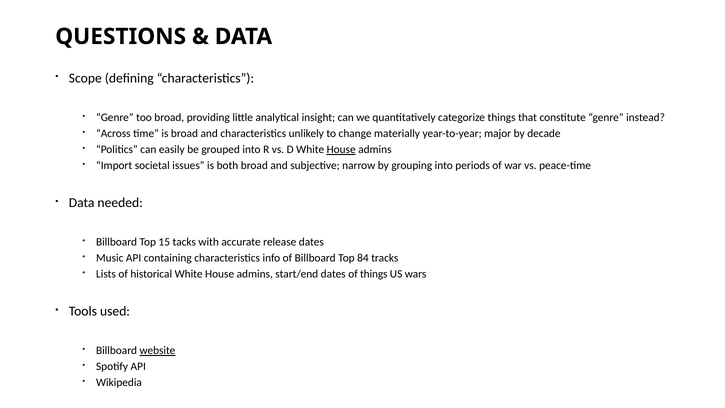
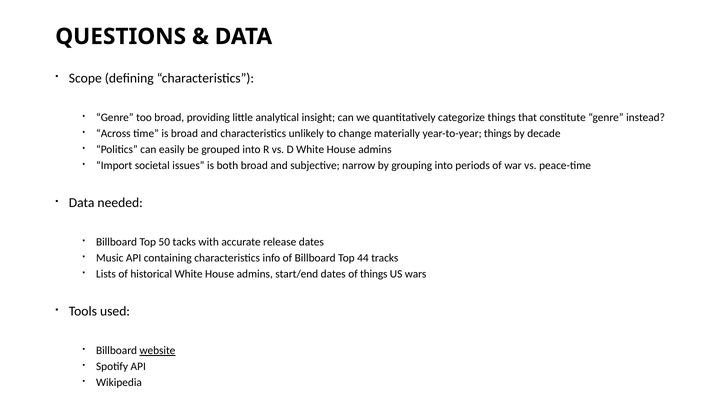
year-to-year major: major -> things
House at (341, 150) underline: present -> none
15: 15 -> 50
84: 84 -> 44
